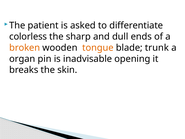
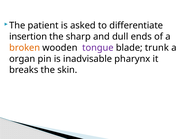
colorless: colorless -> insertion
tongue colour: orange -> purple
opening: opening -> pharynx
